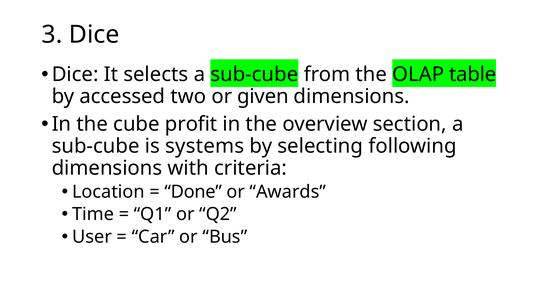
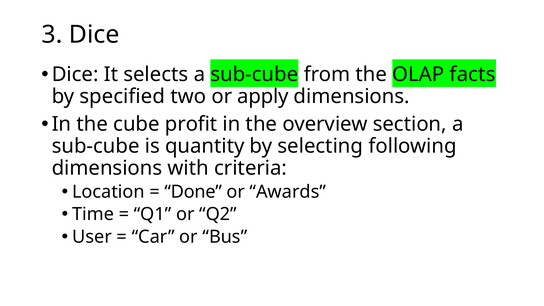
table: table -> facts
accessed: accessed -> specified
given: given -> apply
systems: systems -> quantity
